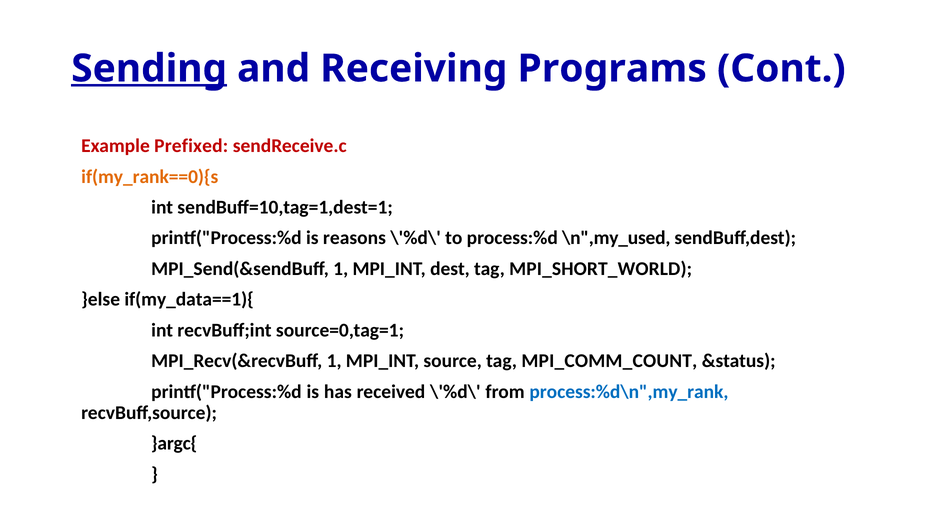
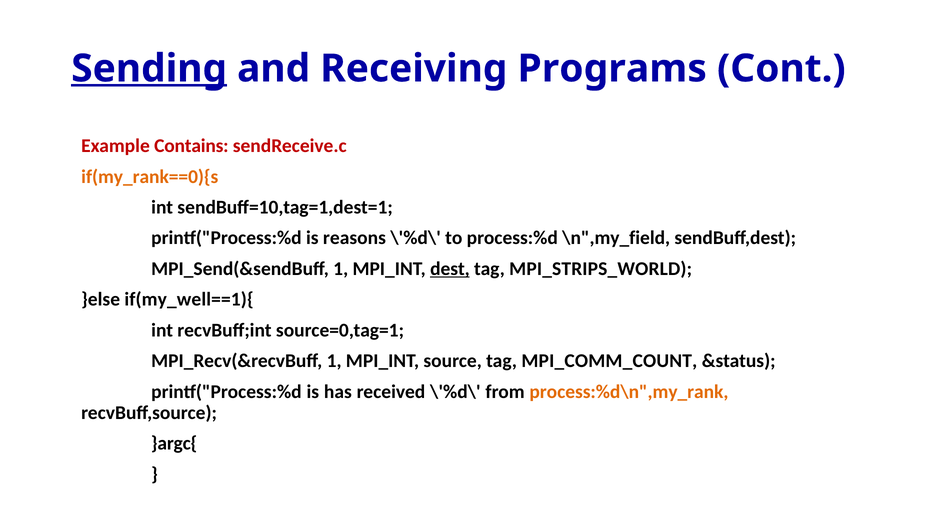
Prefixed: Prefixed -> Contains
\n",my_used: \n",my_used -> \n",my_field
dest underline: none -> present
MPI_SHORT_WORLD: MPI_SHORT_WORLD -> MPI_STRIPS_WORLD
if(my_data==1){: if(my_data==1){ -> if(my_well==1){
process:%d\n",my_rank colour: blue -> orange
